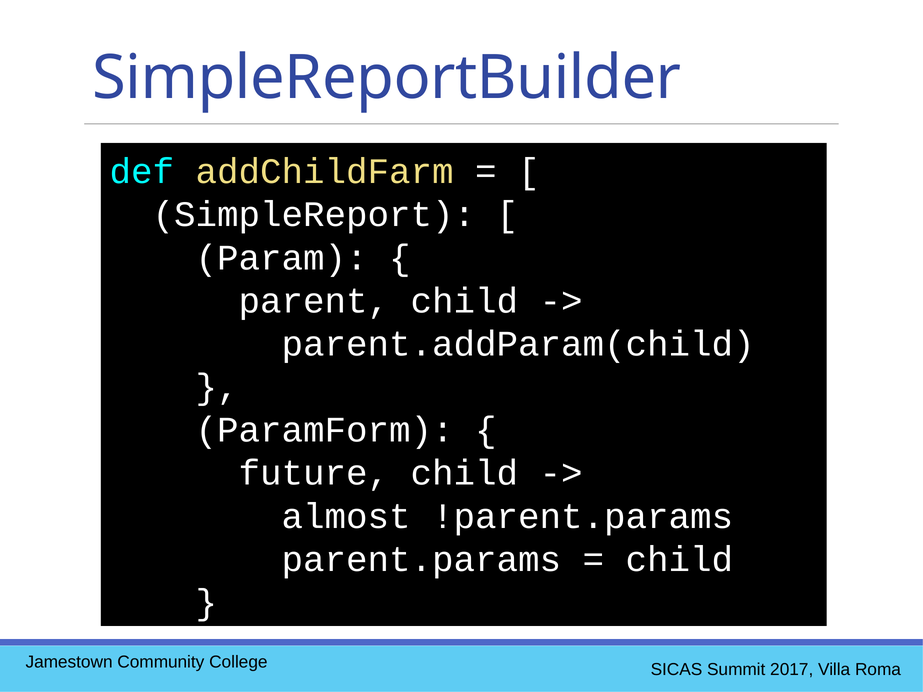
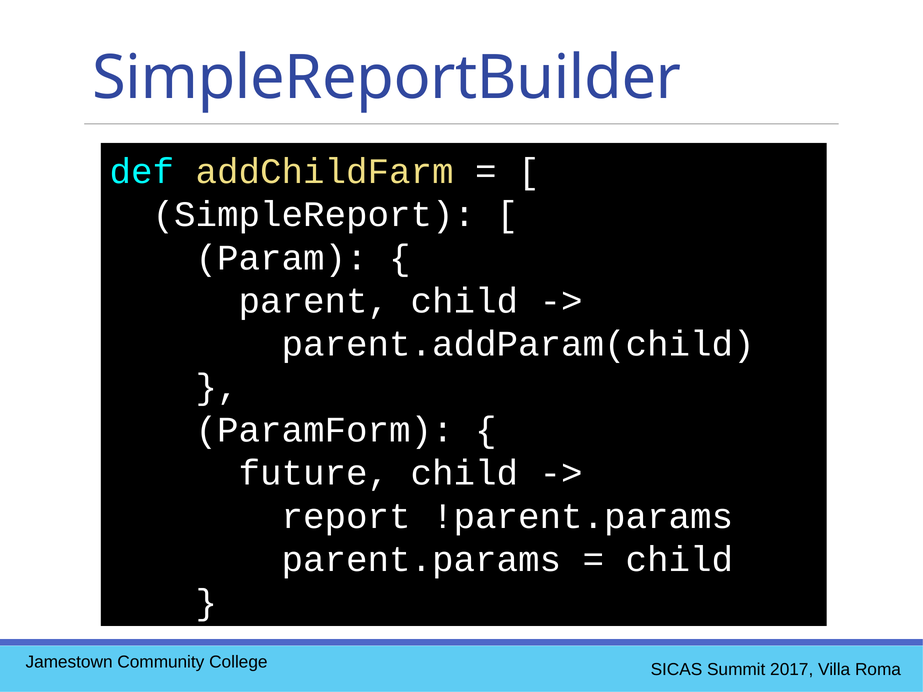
almost: almost -> report
